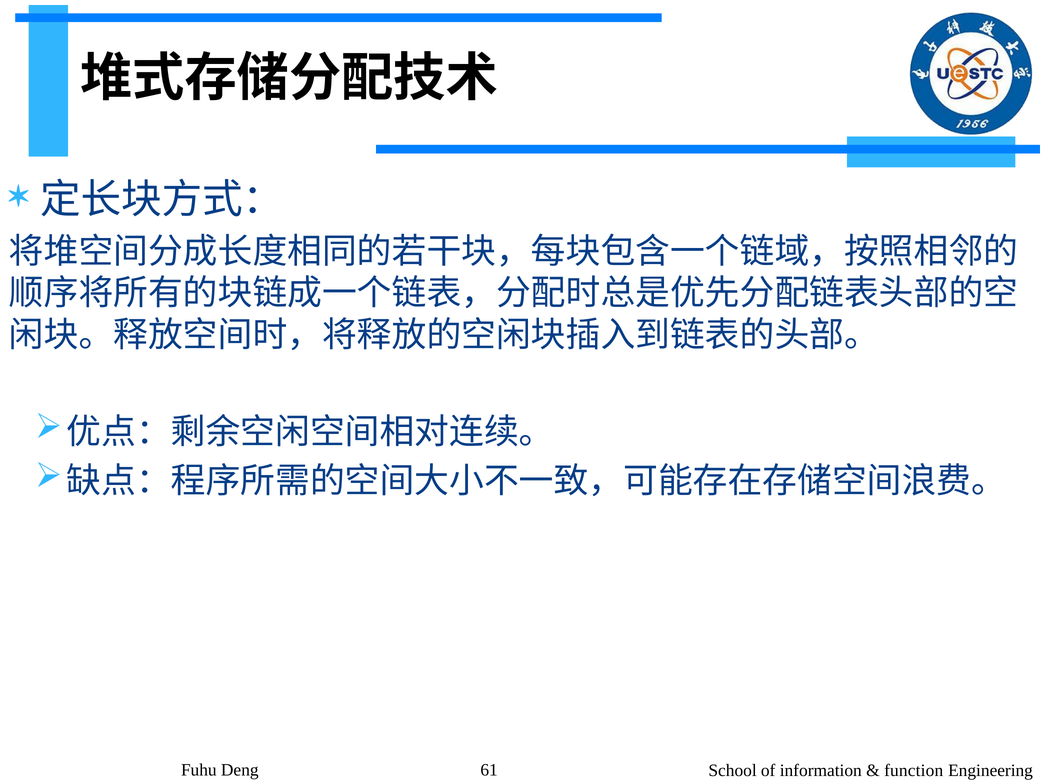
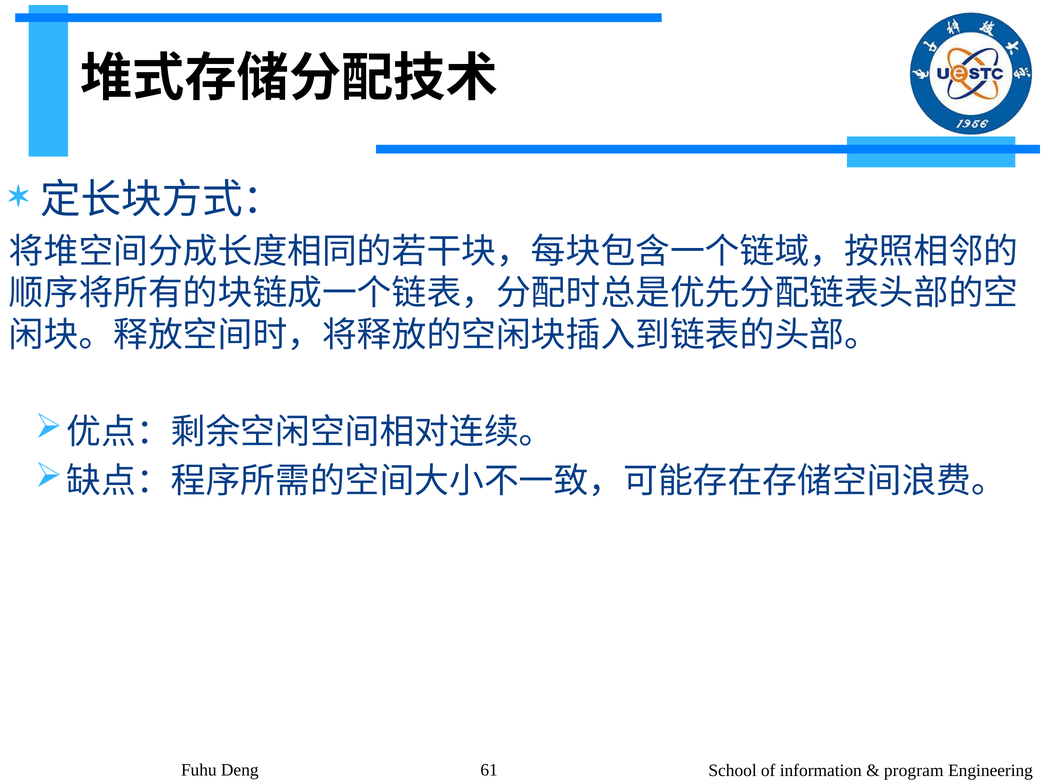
function: function -> program
